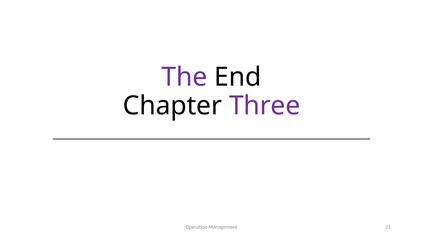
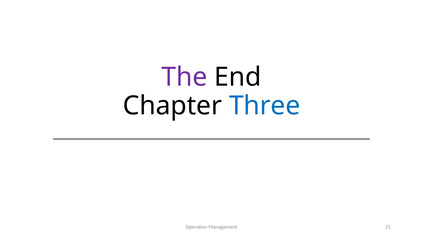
Three colour: purple -> blue
